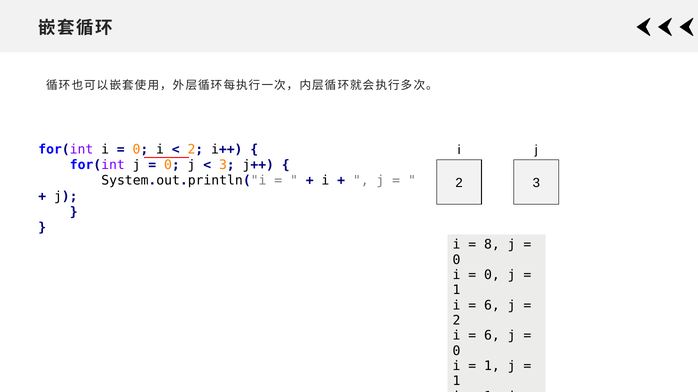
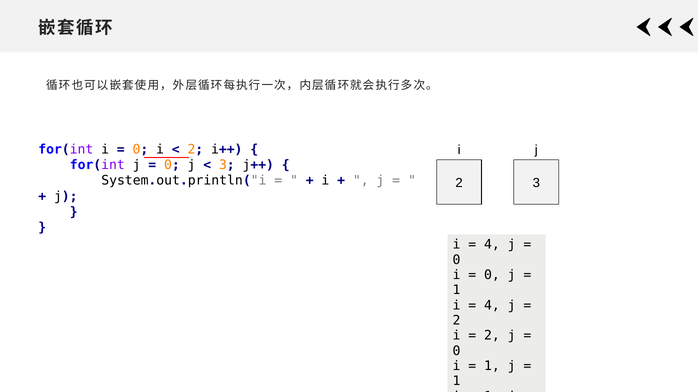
8 at (492, 245): 8 -> 4
6 at (492, 306): 6 -> 4
6 at (492, 336): 6 -> 2
